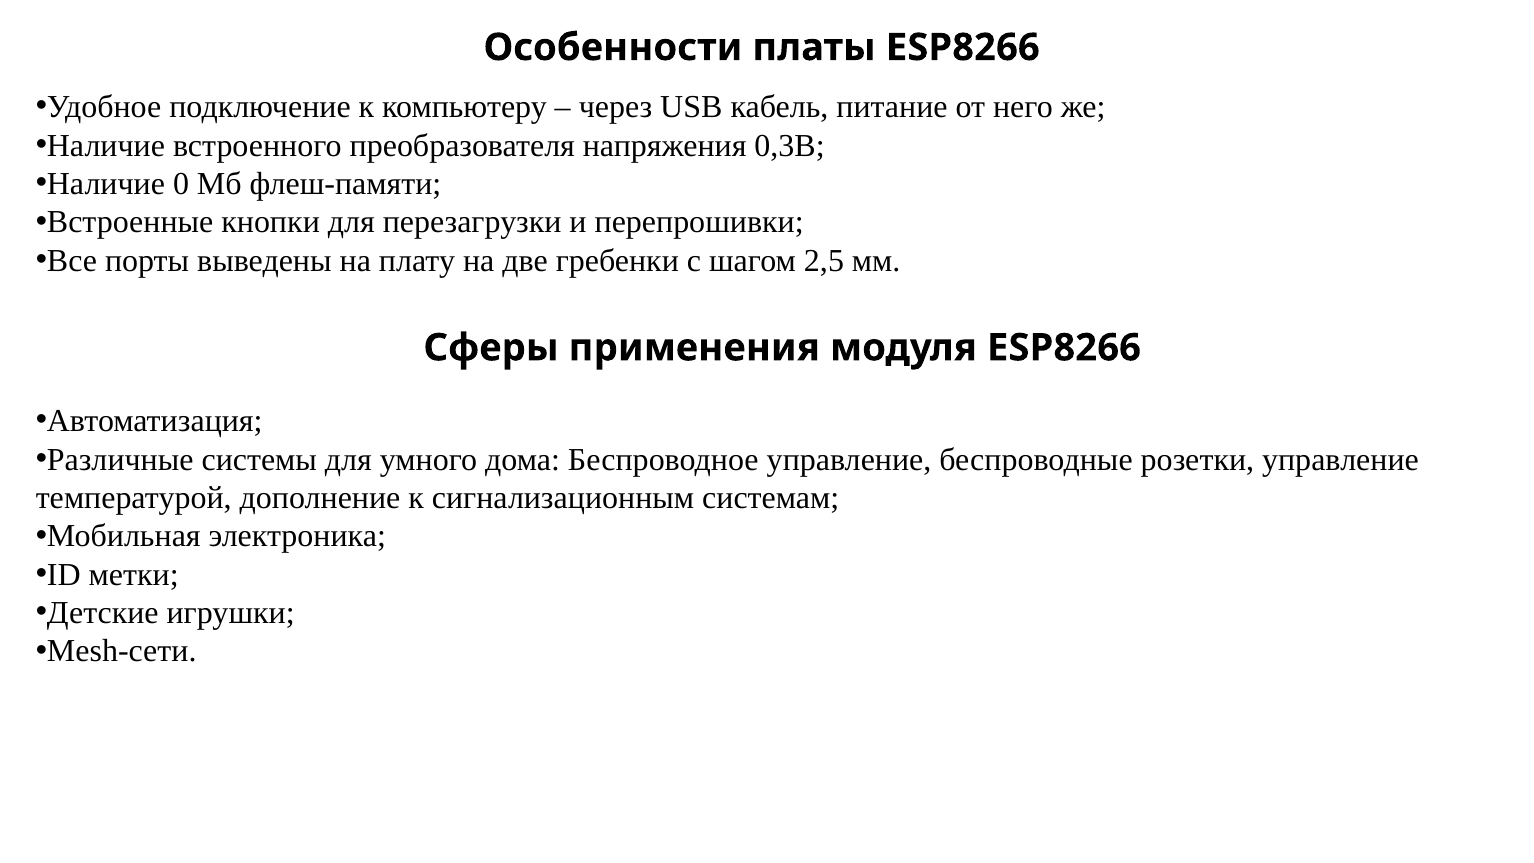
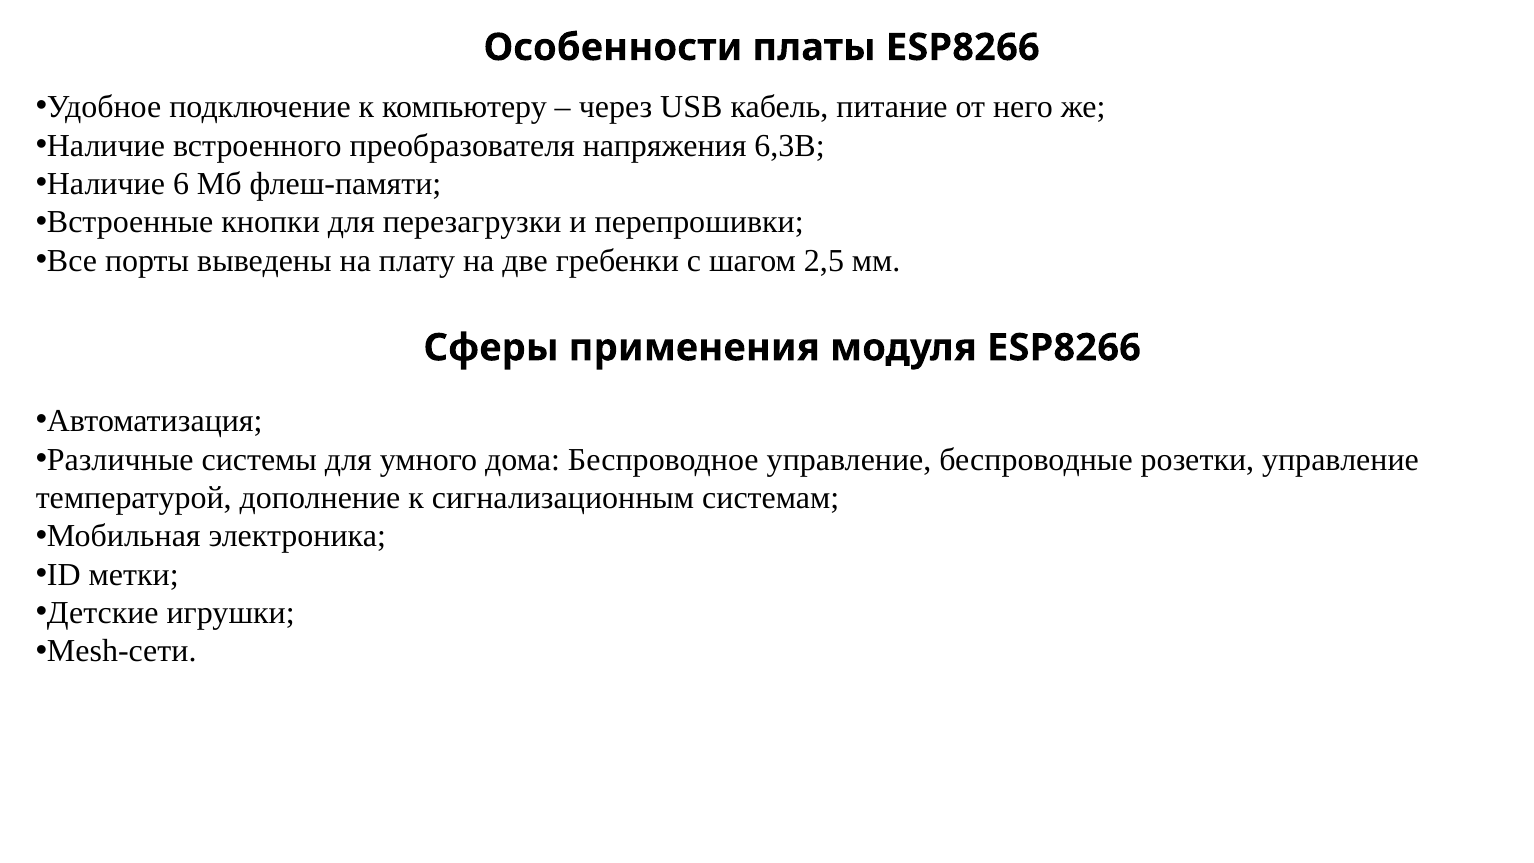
0,3В: 0,3В -> 6,3В
0: 0 -> 6
